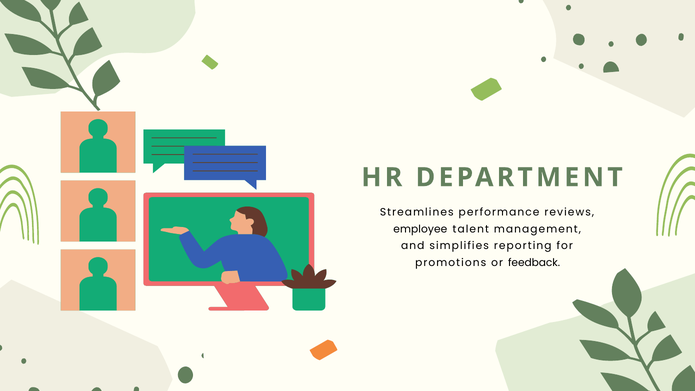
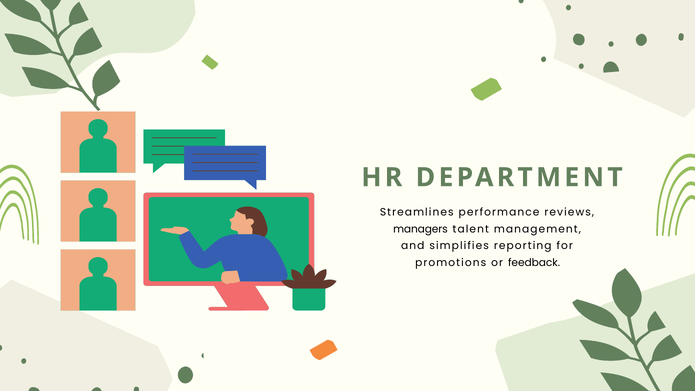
employee: employee -> managers
